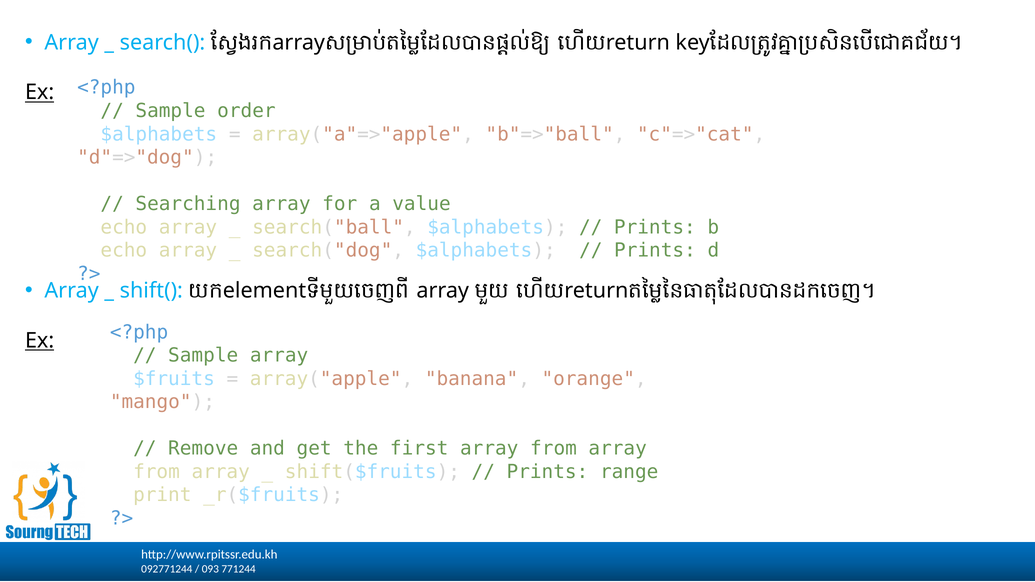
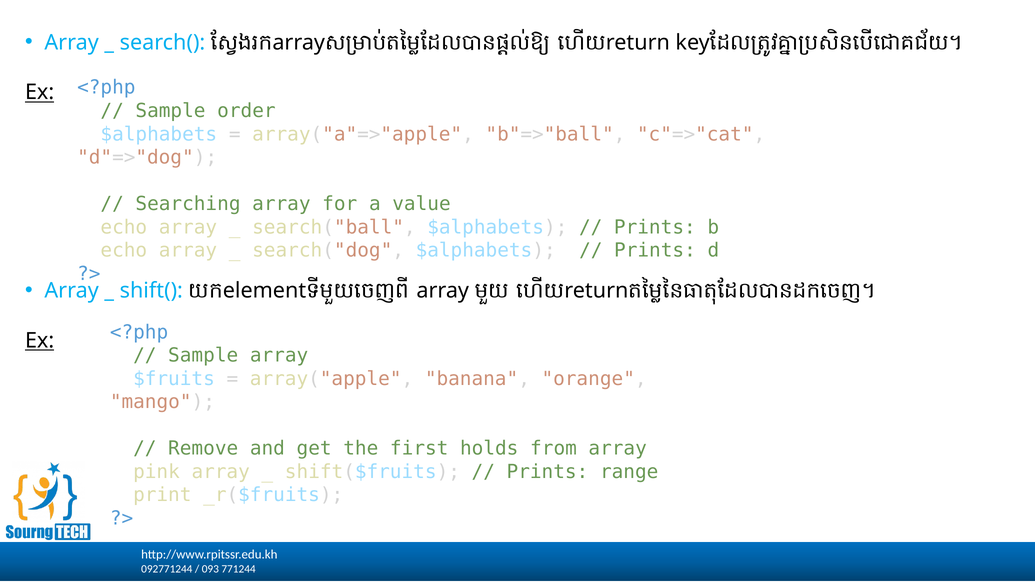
first array: array -> holds
from at (157, 472): from -> pink
